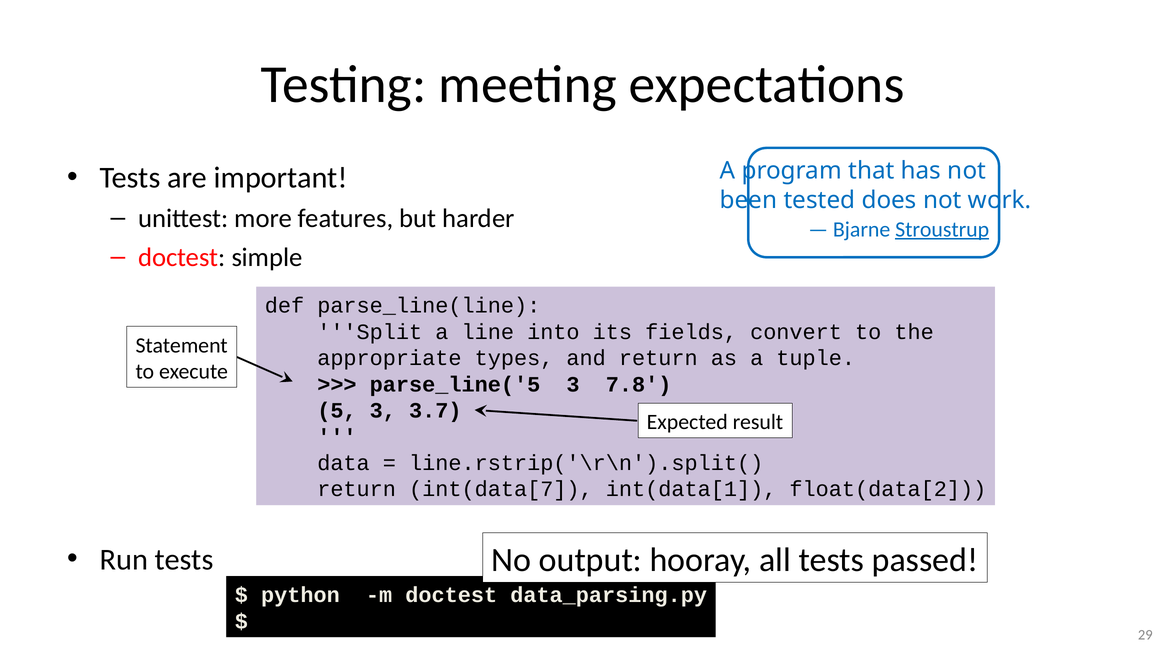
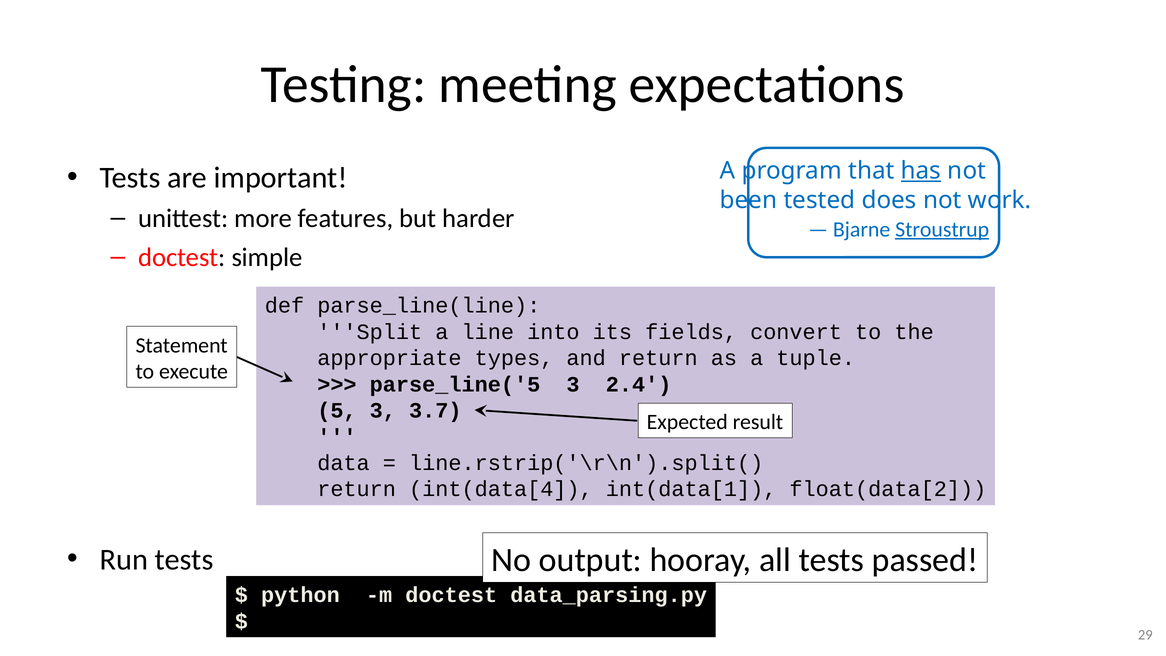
has underline: none -> present
7.8: 7.8 -> 2.4
int(data[7: int(data[7 -> int(data[4
